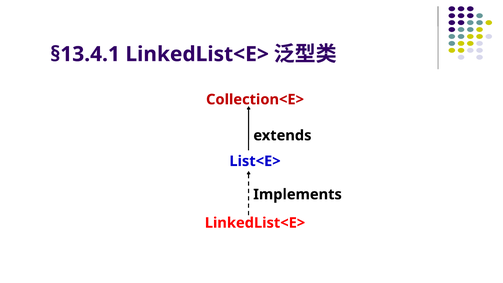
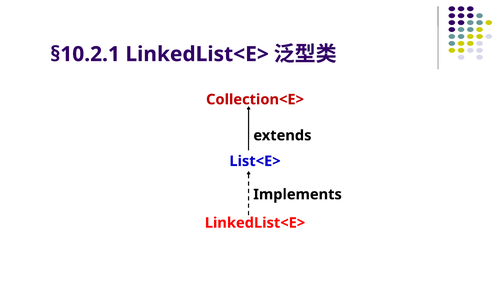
§13.4.1: §13.4.1 -> §10.2.1
